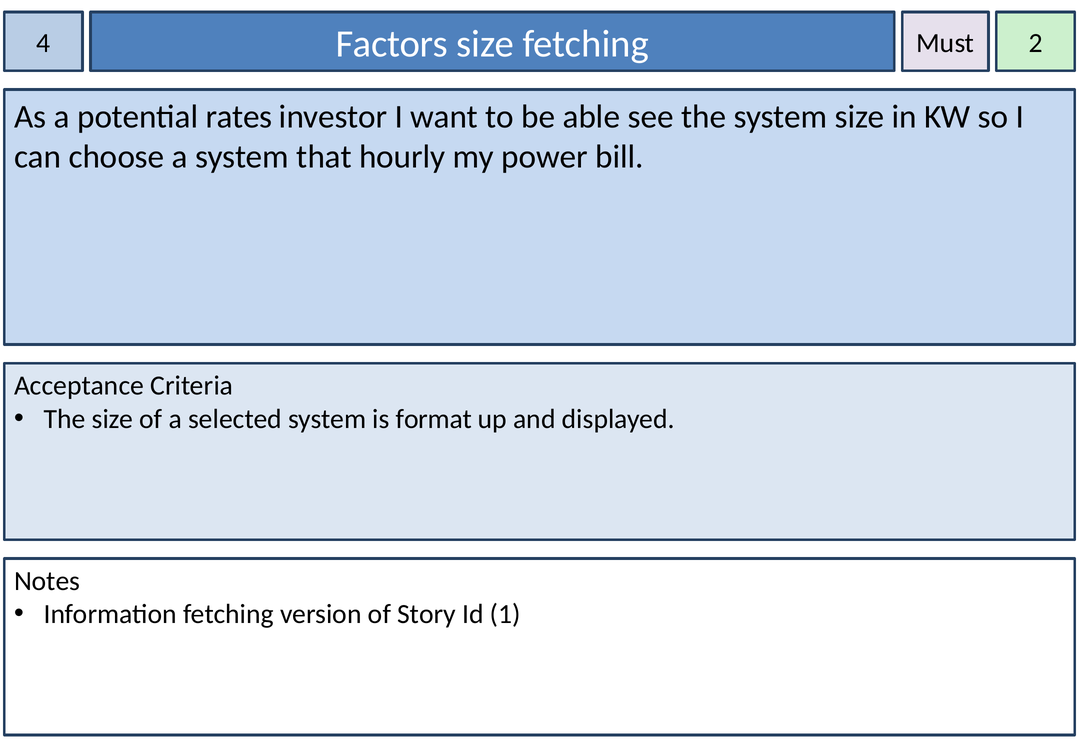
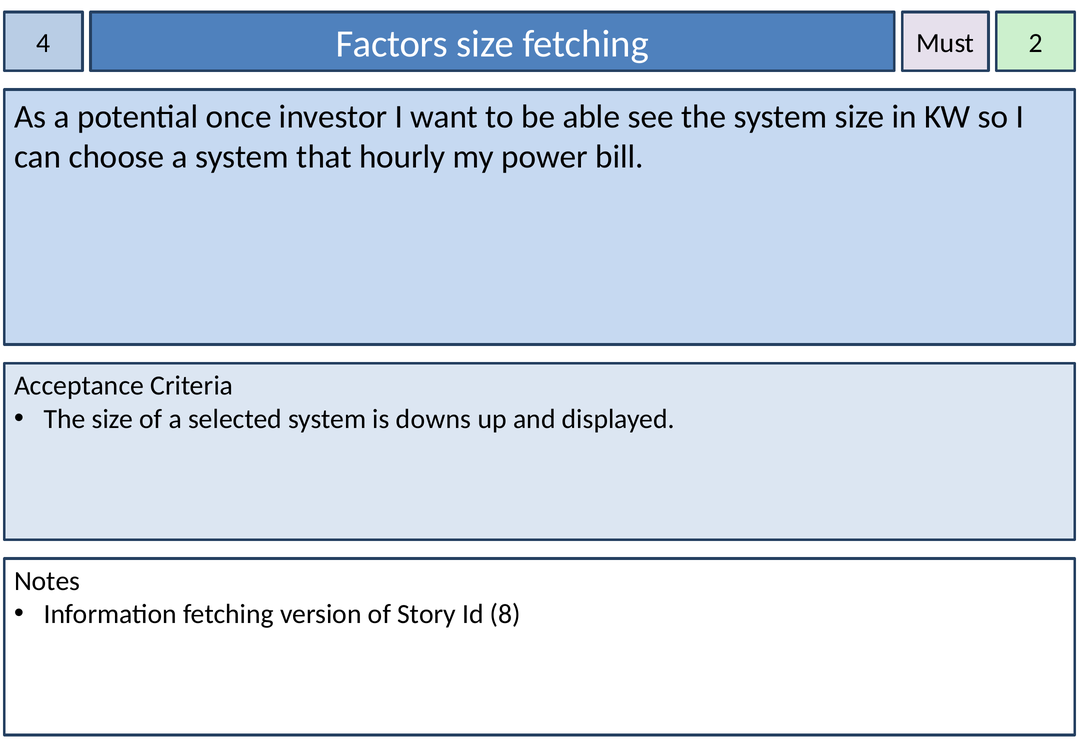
rates: rates -> once
format: format -> downs
1: 1 -> 8
